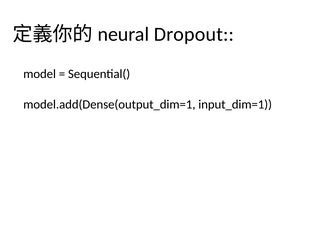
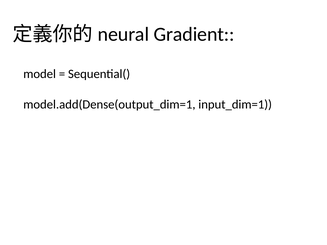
Dropout: Dropout -> Gradient
